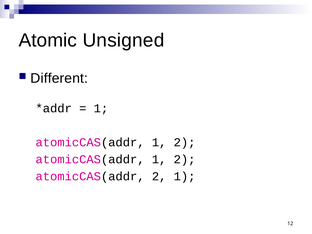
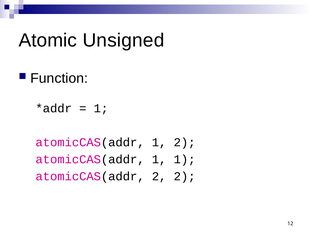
Different: Different -> Function
2 at (185, 159): 2 -> 1
2 1: 1 -> 2
